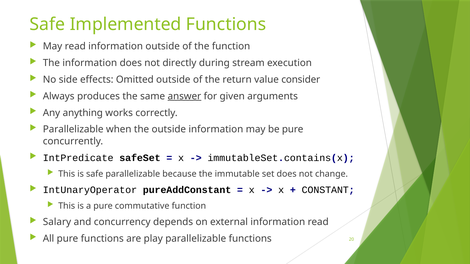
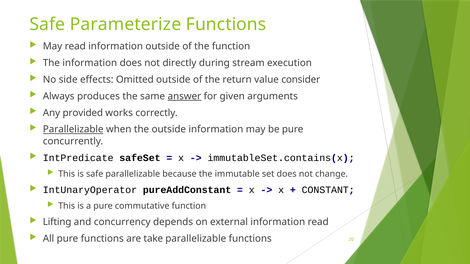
Implemented: Implemented -> Parameterize
anything: anything -> provided
Parallelizable at (73, 130) underline: none -> present
Salary: Salary -> Lifting
play: play -> take
